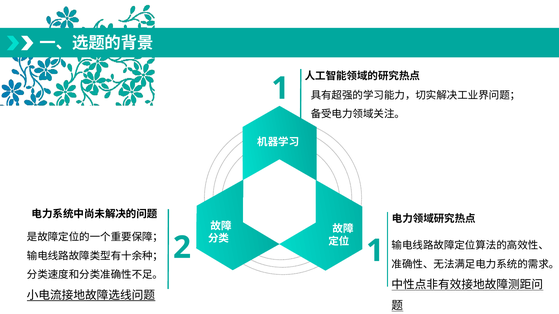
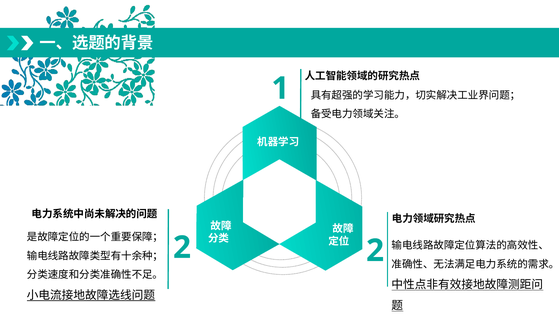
2 1: 1 -> 2
